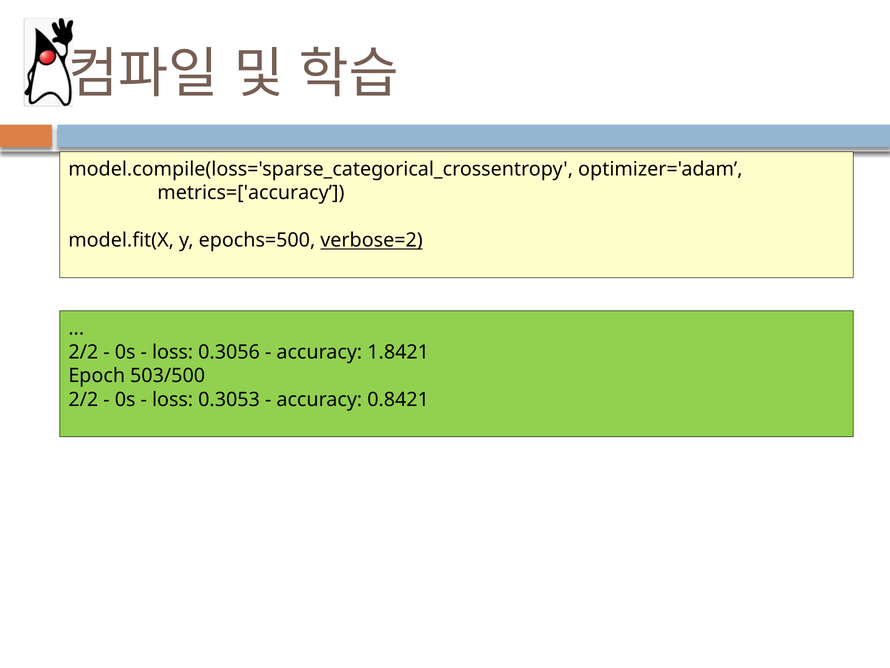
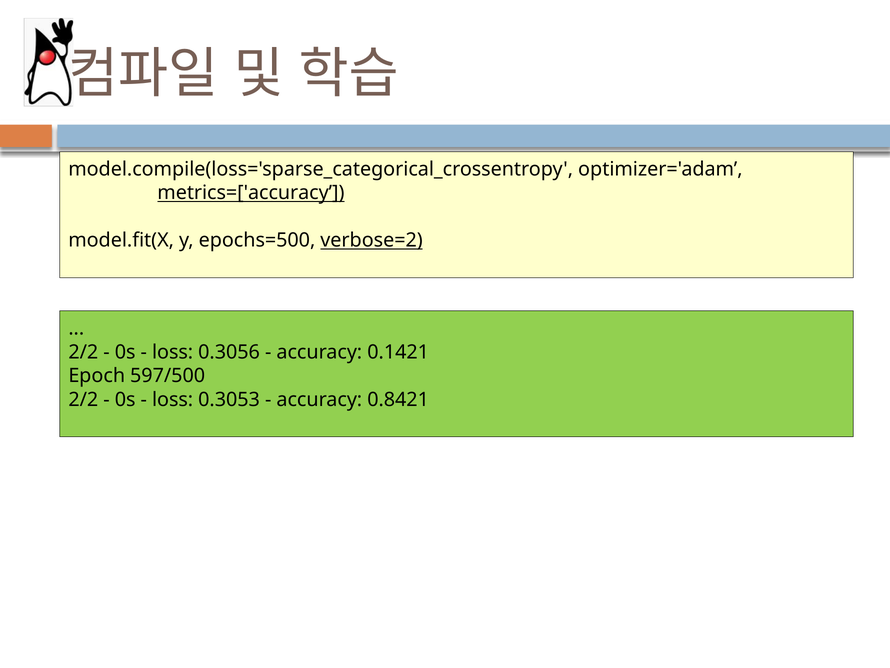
metrics=['accuracy underline: none -> present
1.8421: 1.8421 -> 0.1421
503/500: 503/500 -> 597/500
